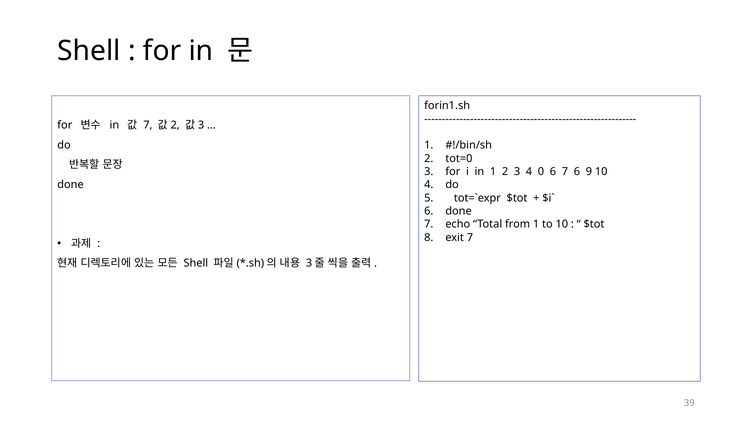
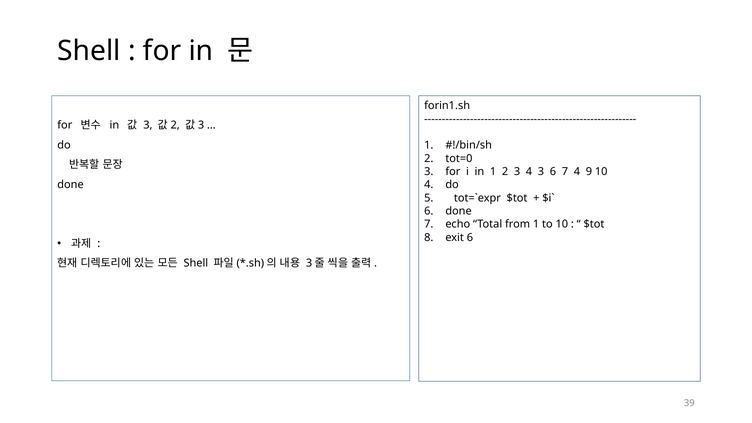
7 at (148, 125): 7 -> 3
4 0: 0 -> 3
7 6: 6 -> 4
exit 7: 7 -> 6
